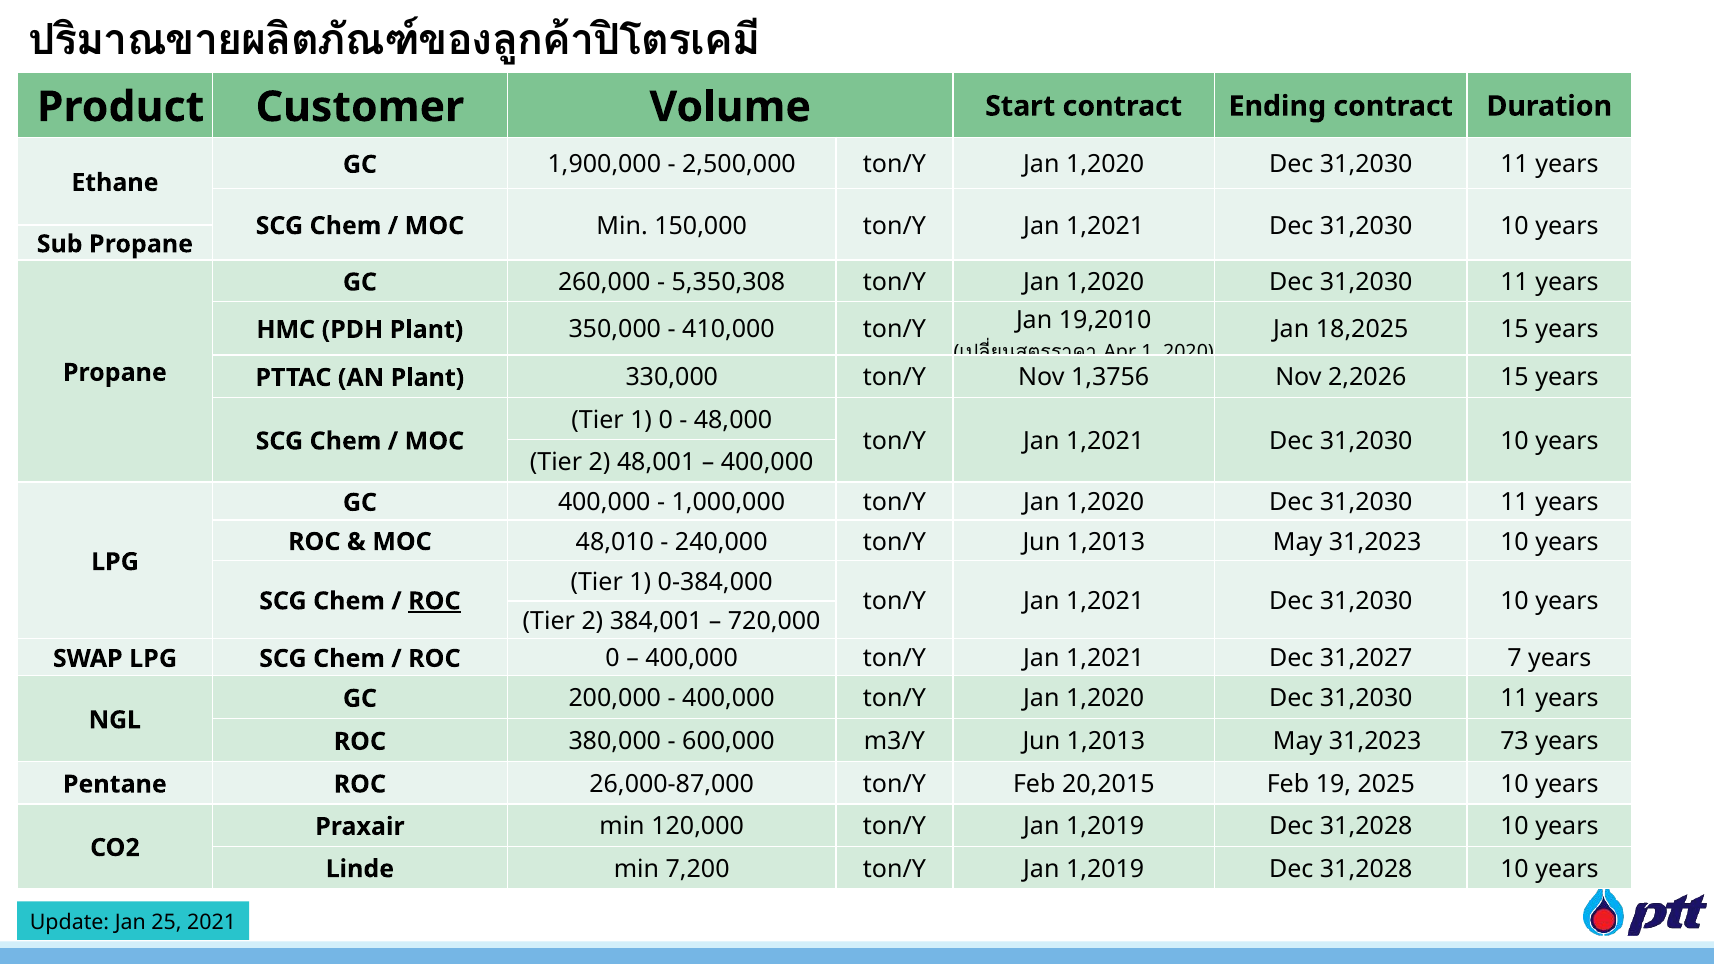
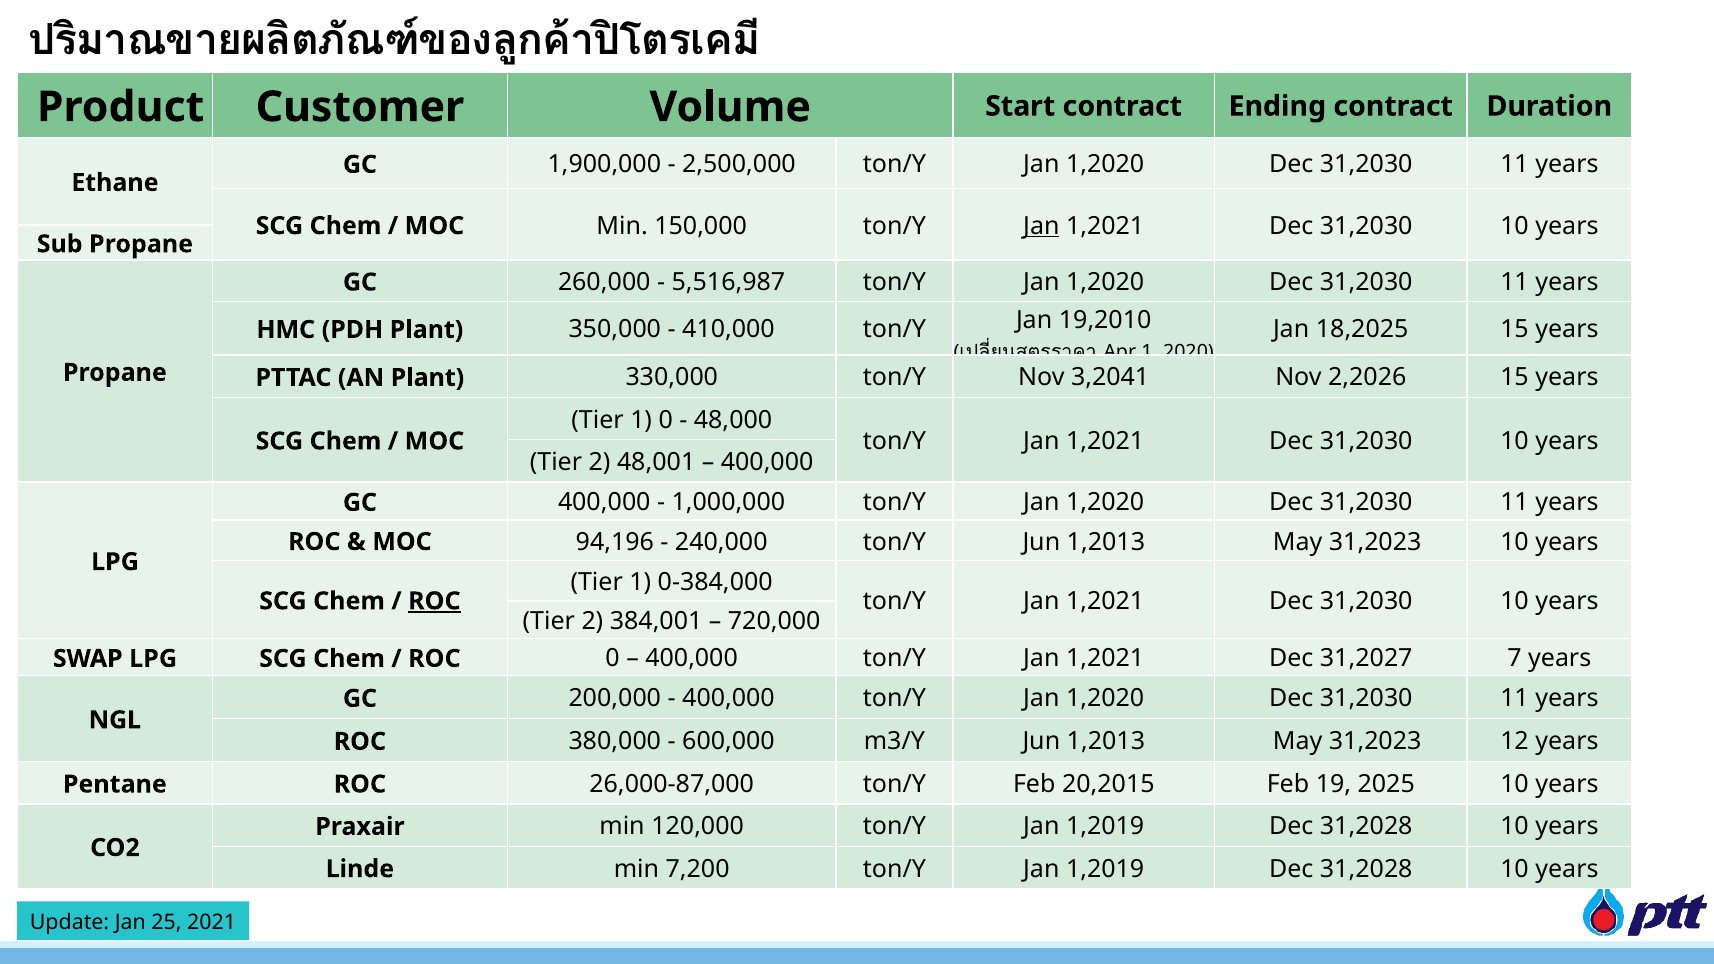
Jan at (1041, 226) underline: none -> present
5,350,308: 5,350,308 -> 5,516,987
1,3756: 1,3756 -> 3,2041
48,010: 48,010 -> 94,196
73: 73 -> 12
